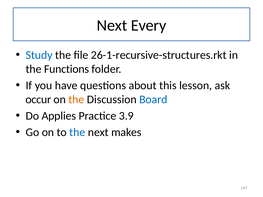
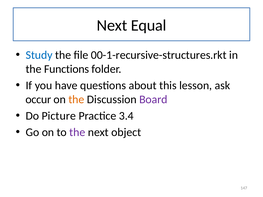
Every: Every -> Equal
26-1-recursive-structures.rkt: 26-1-recursive-structures.rkt -> 00-1-recursive-structures.rkt
Board colour: blue -> purple
Applies: Applies -> Picture
3.9: 3.9 -> 3.4
the at (77, 132) colour: blue -> purple
makes: makes -> object
